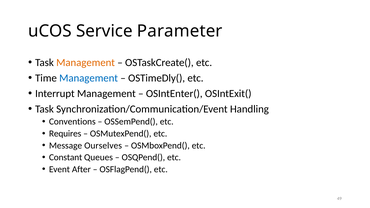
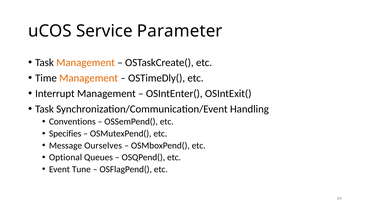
Management at (89, 78) colour: blue -> orange
Requires: Requires -> Specifies
Constant: Constant -> Optional
After: After -> Tune
